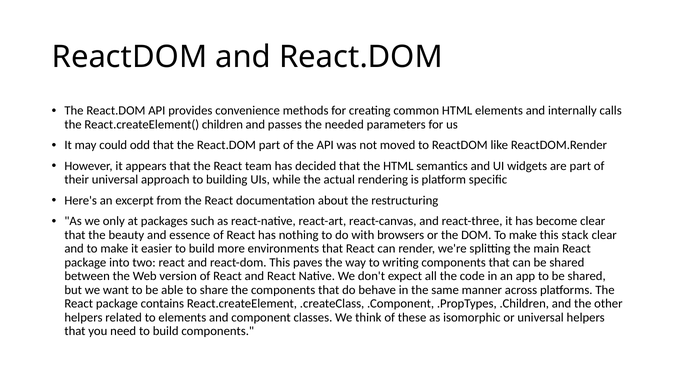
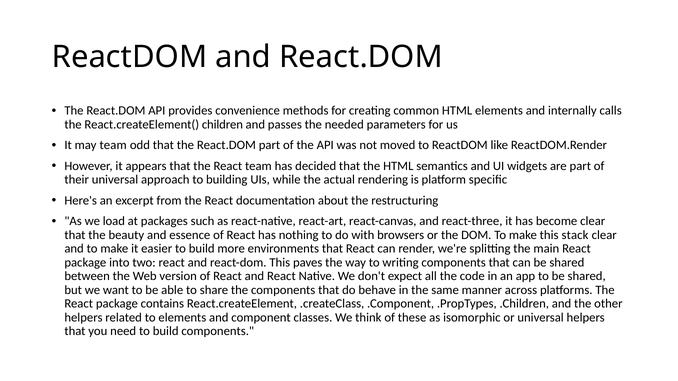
may could: could -> team
only: only -> load
